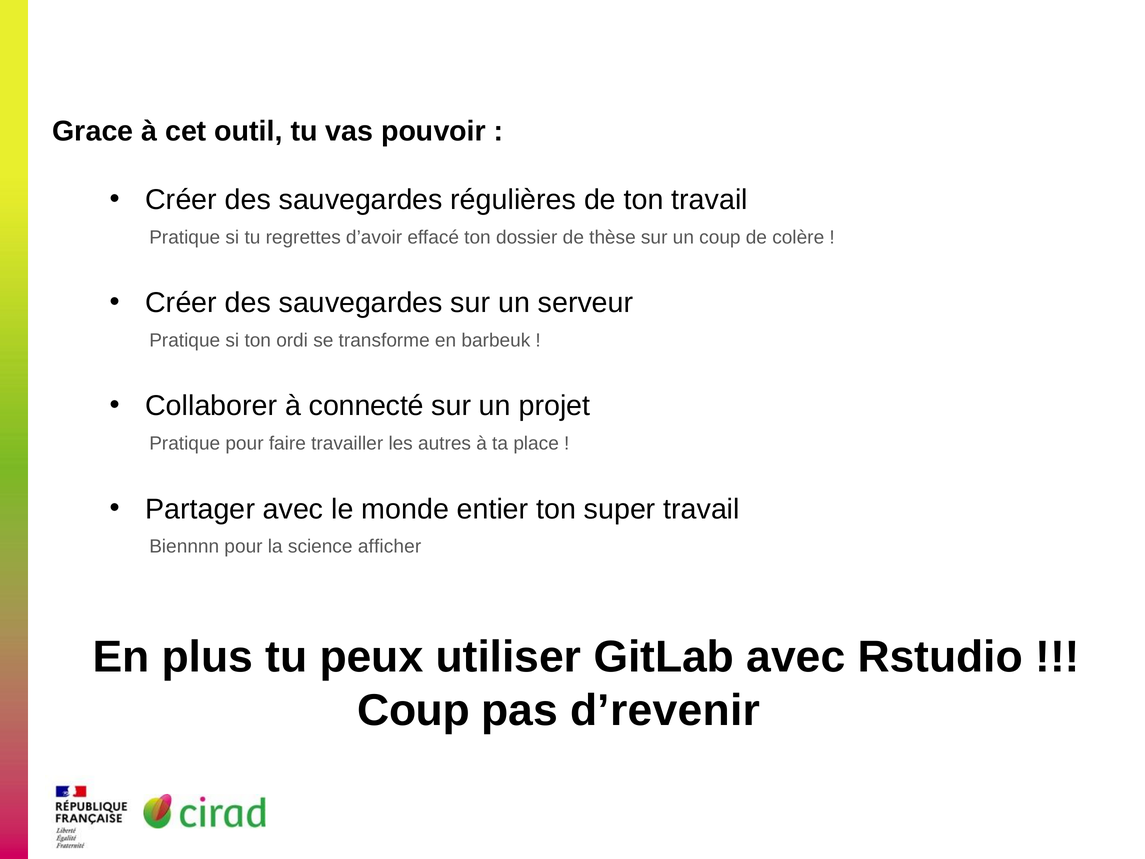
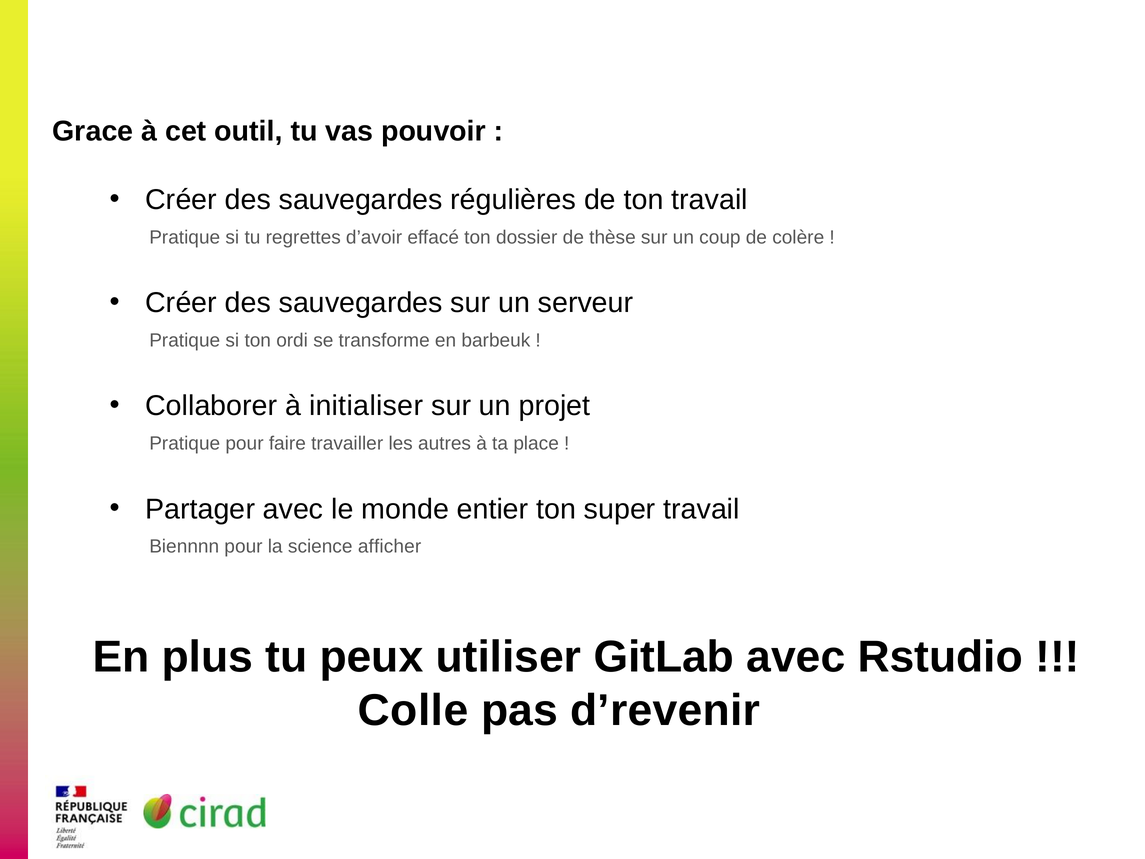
connecté: connecté -> initialiser
Coup at (414, 710): Coup -> Colle
